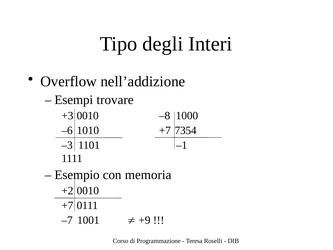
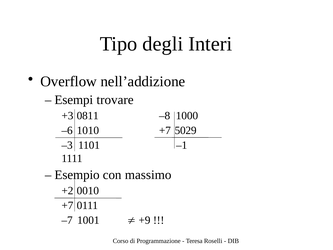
+3 0010: 0010 -> 0811
7354: 7354 -> 5029
memoria: memoria -> massimo
